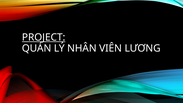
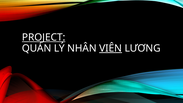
VIÊN underline: none -> present
